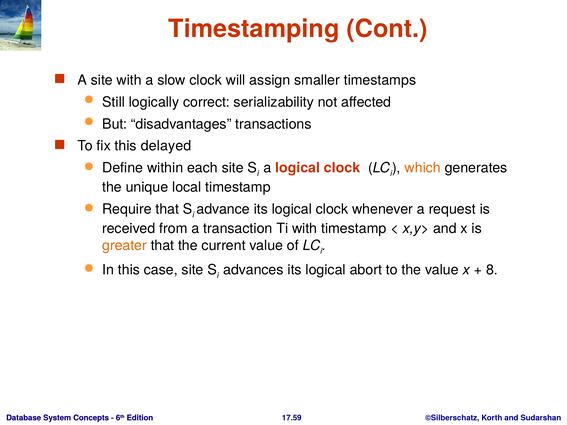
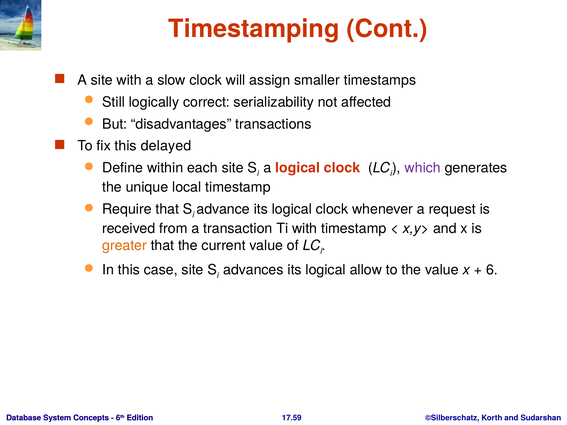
which colour: orange -> purple
abort: abort -> allow
8: 8 -> 6
